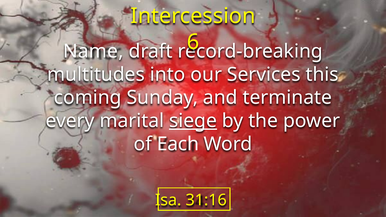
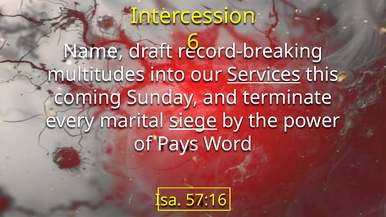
Services underline: none -> present
Each: Each -> Pays
31:16: 31:16 -> 57:16
